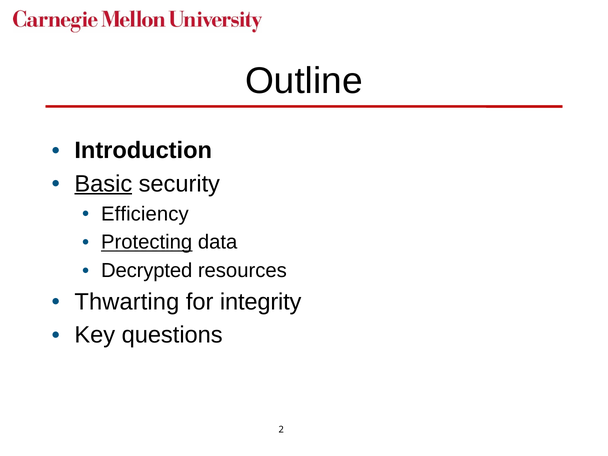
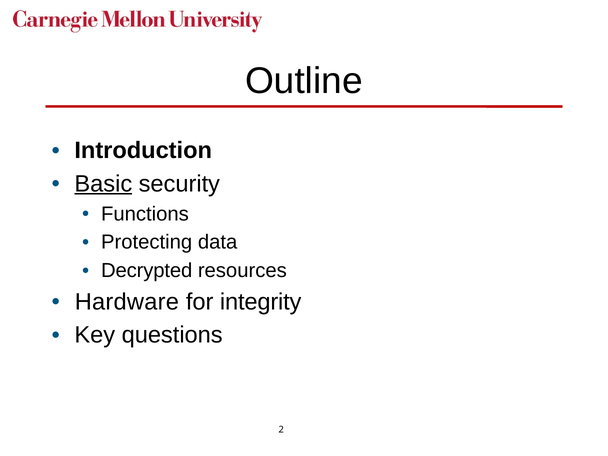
Efficiency: Efficiency -> Functions
Protecting underline: present -> none
Thwarting: Thwarting -> Hardware
